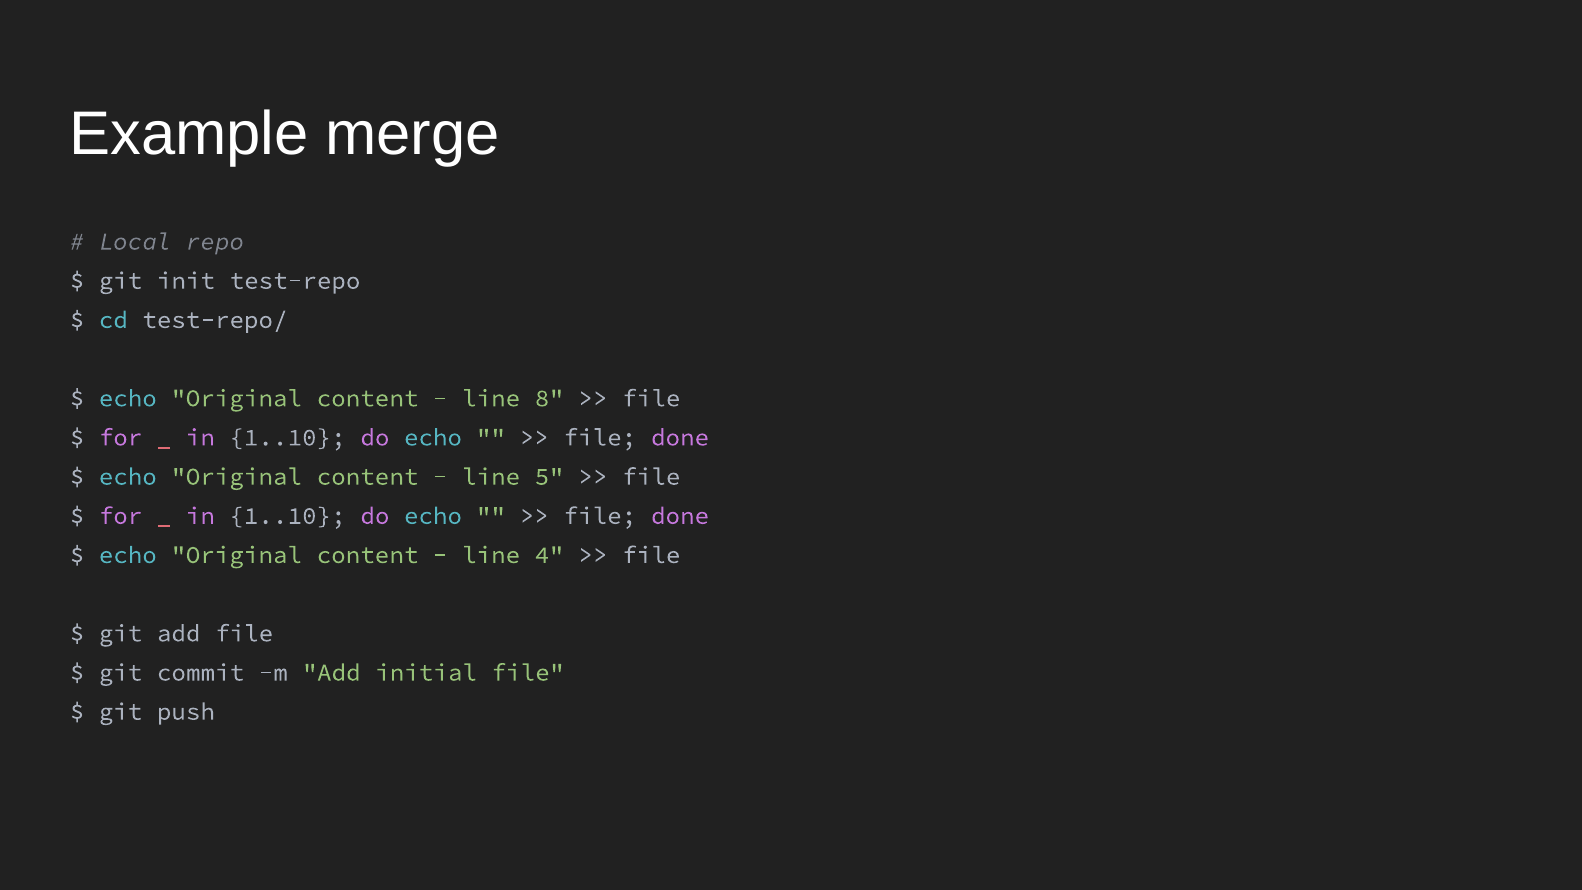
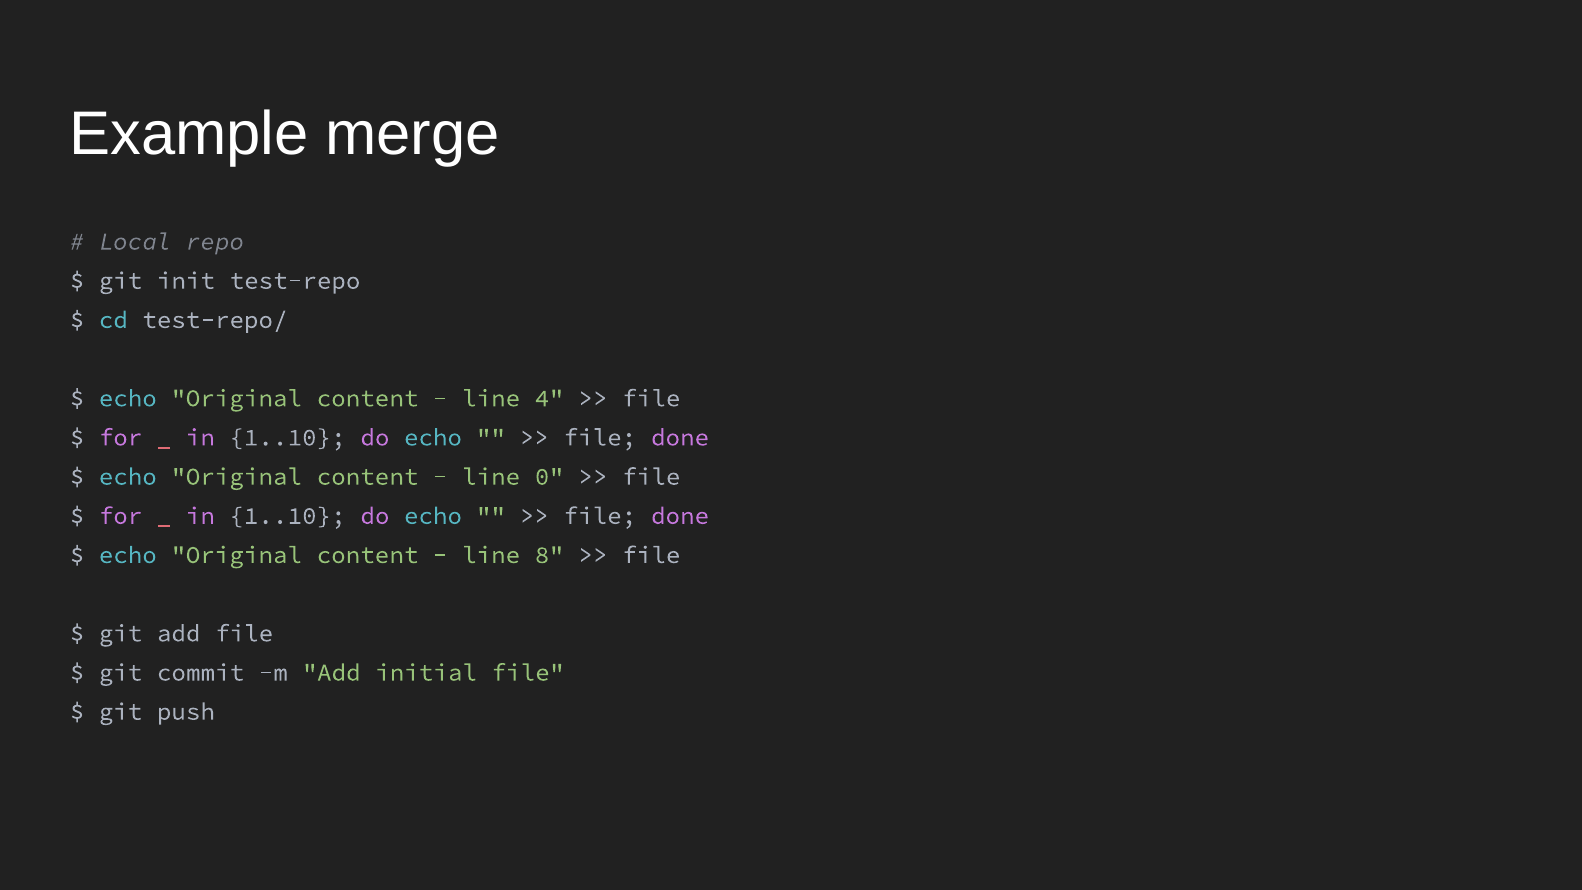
8: 8 -> 4
5: 5 -> 0
4: 4 -> 8
